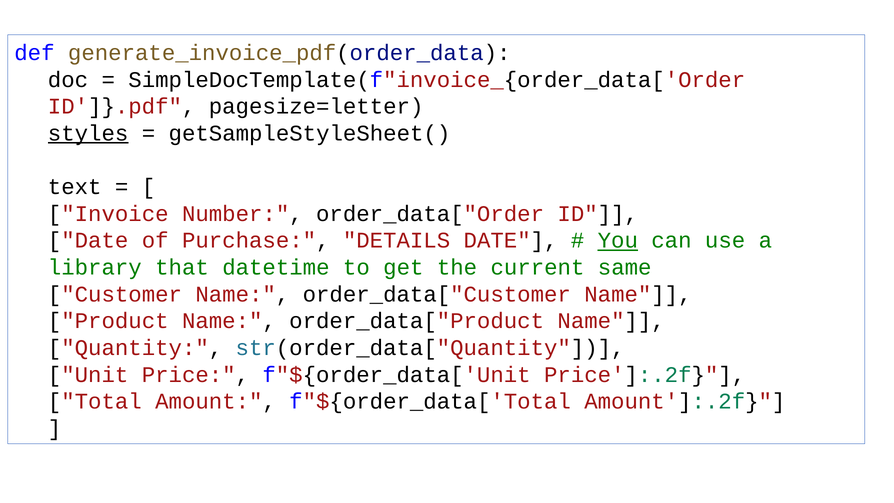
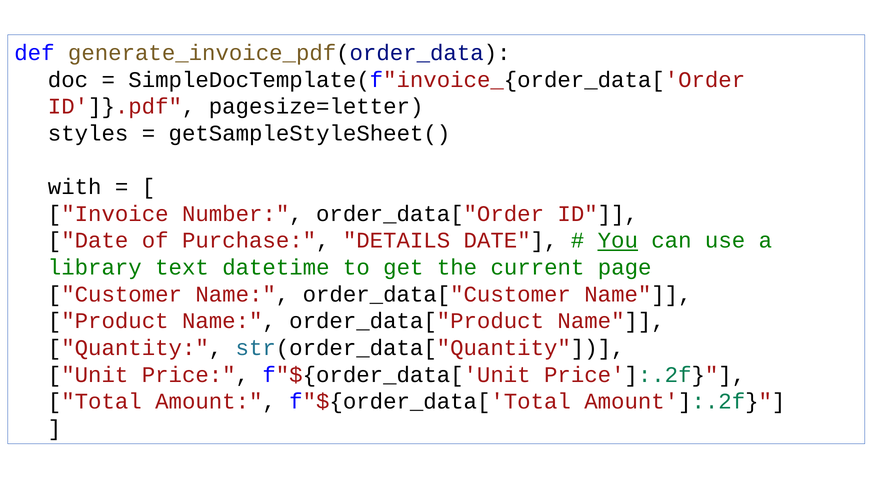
styles underline: present -> none
text: text -> with
that: that -> text
same: same -> page
